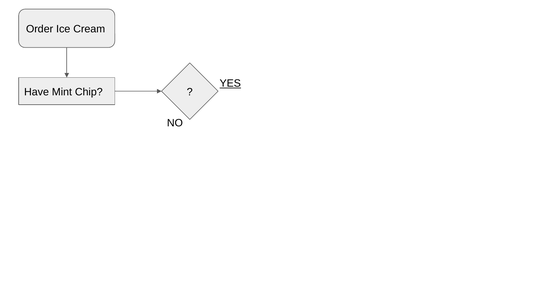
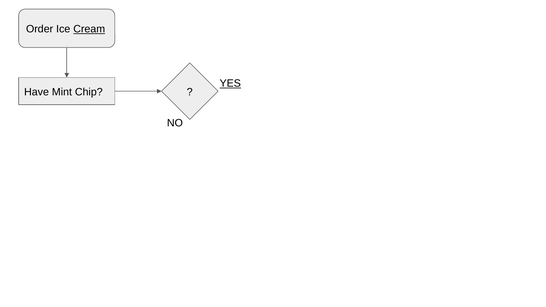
Cream underline: none -> present
